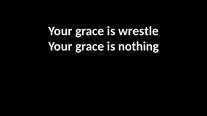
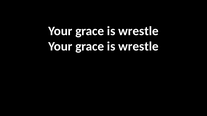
nothing at (139, 47): nothing -> wrestle
